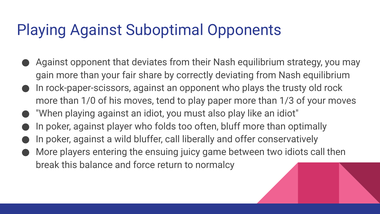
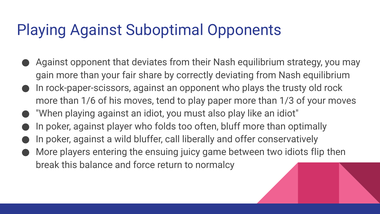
1/0: 1/0 -> 1/6
idiots call: call -> flip
